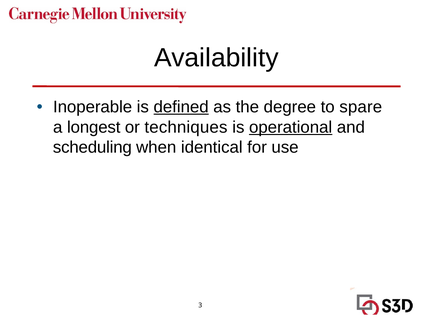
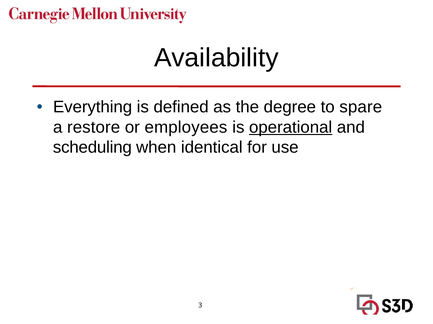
Inoperable: Inoperable -> Everything
defined underline: present -> none
longest: longest -> restore
techniques: techniques -> employees
